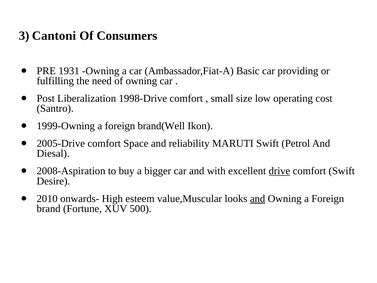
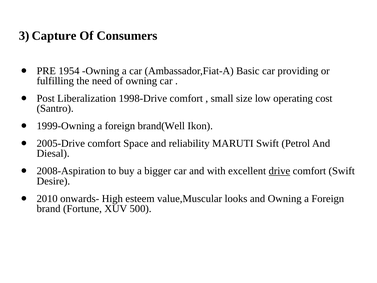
Cantoni: Cantoni -> Capture
1931: 1931 -> 1954
and at (258, 198) underline: present -> none
